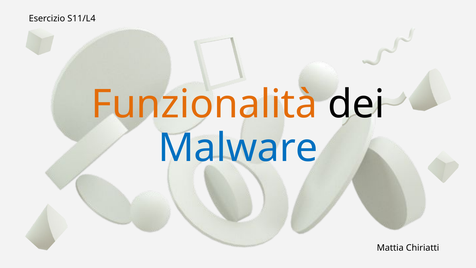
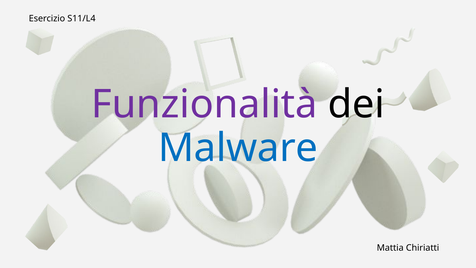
Funzionalità colour: orange -> purple
